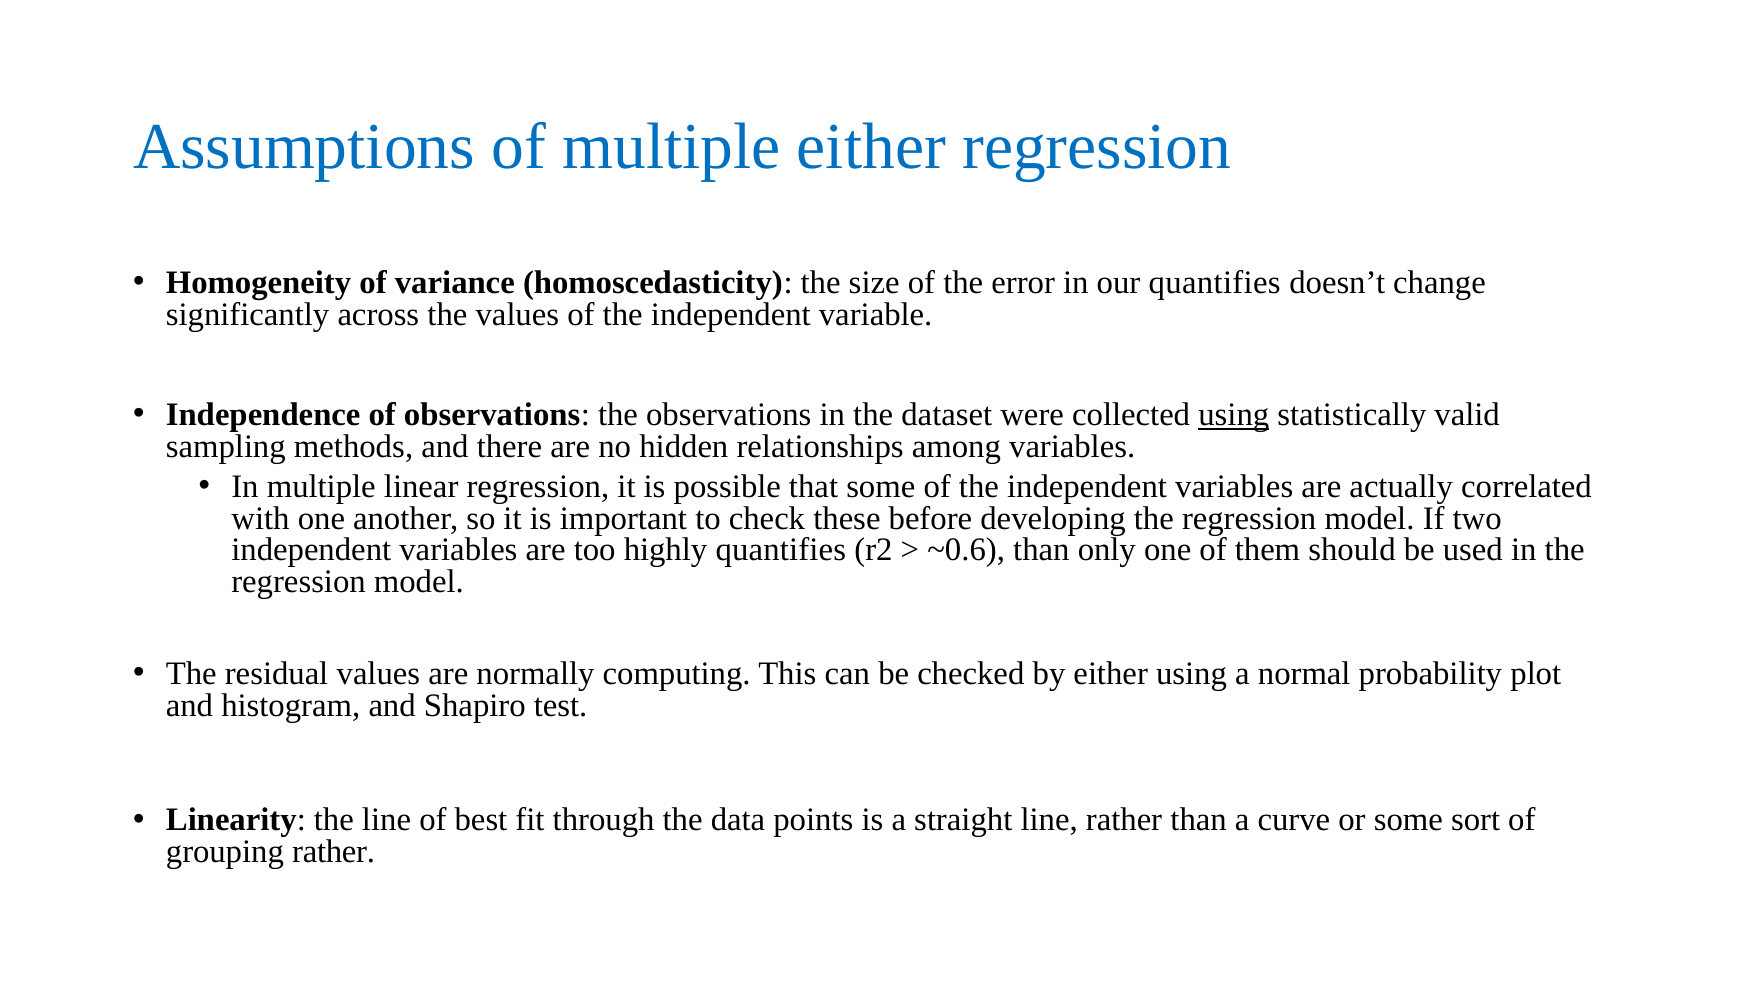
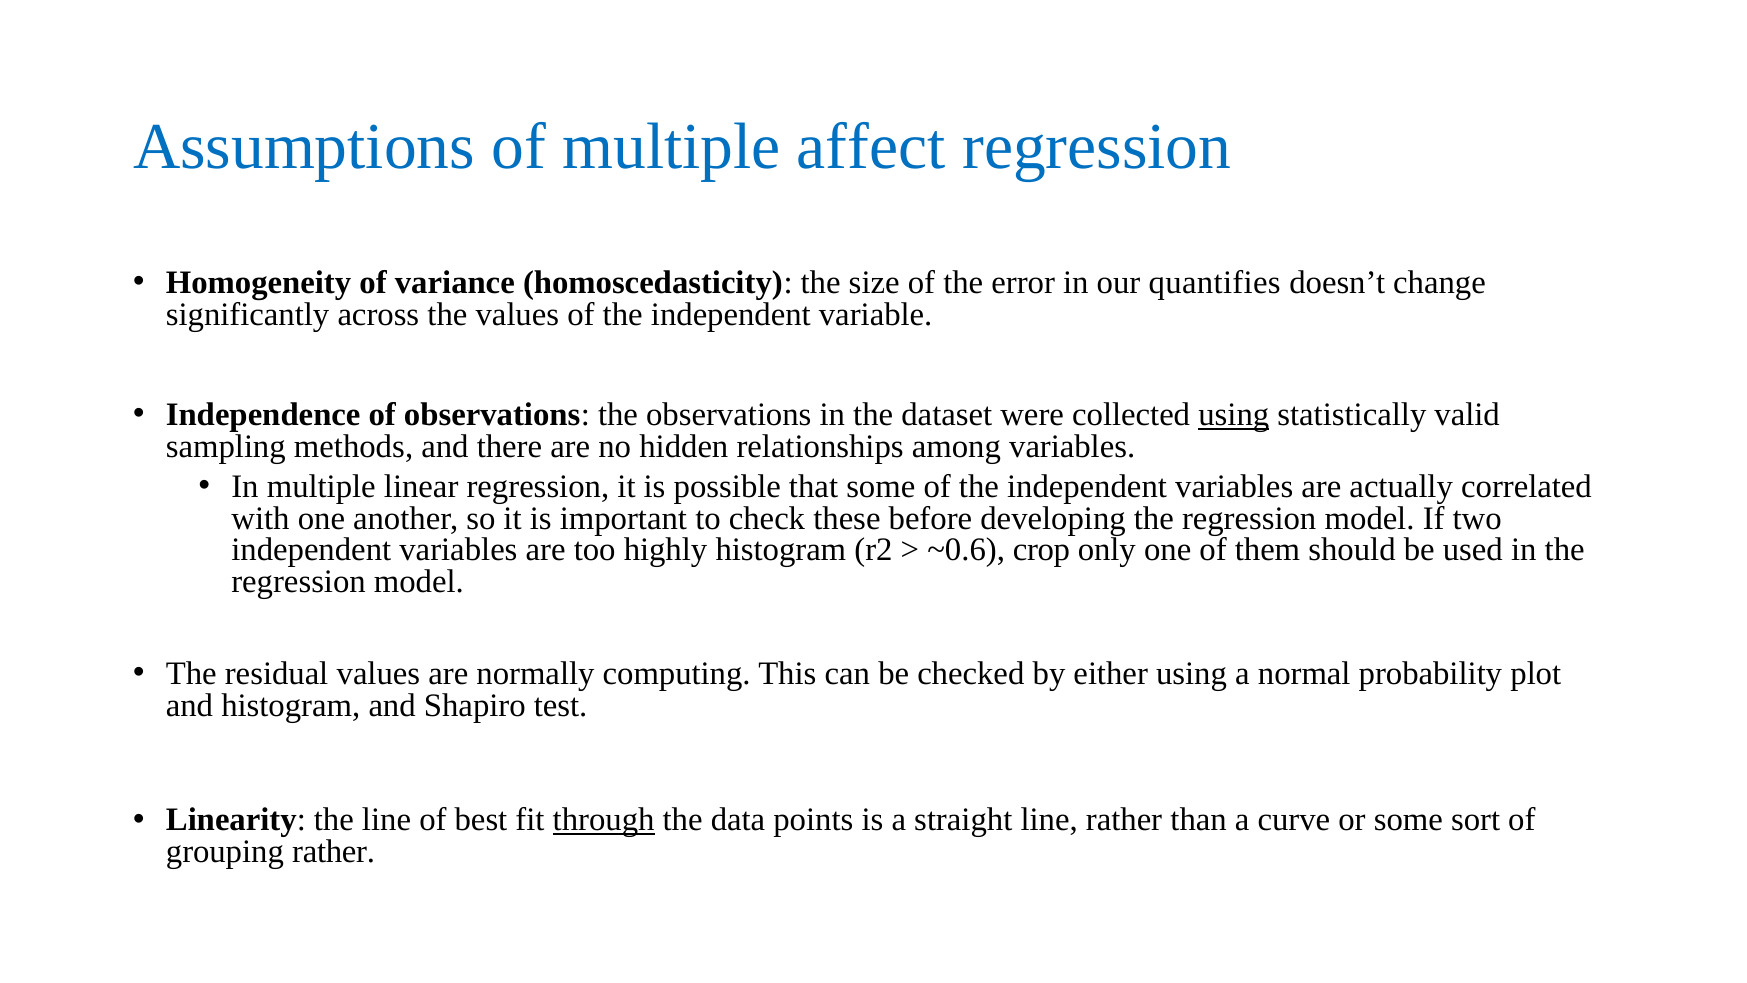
multiple either: either -> affect
highly quantifies: quantifies -> histogram
~0.6 than: than -> crop
through underline: none -> present
